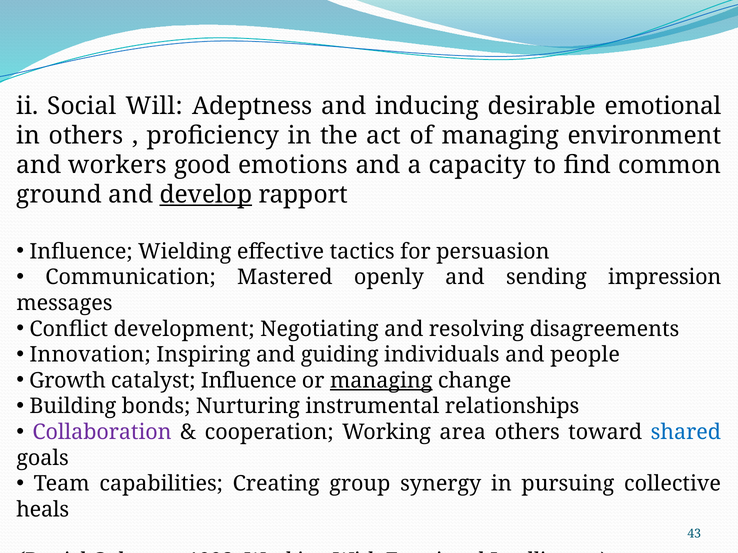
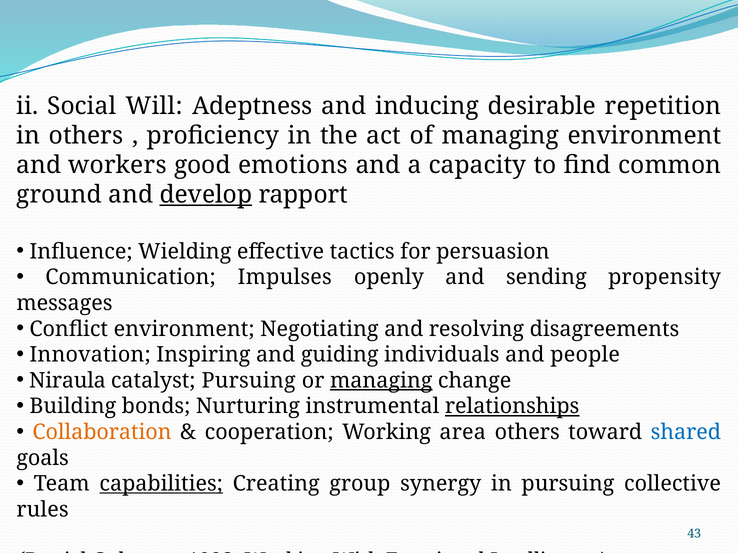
desirable emotional: emotional -> repetition
Mastered: Mastered -> Impulses
impression: impression -> propensity
Conflict development: development -> environment
Growth: Growth -> Niraula
catalyst Influence: Influence -> Pursuing
relationships underline: none -> present
Collaboration colour: purple -> orange
capabilities underline: none -> present
heals: heals -> rules
